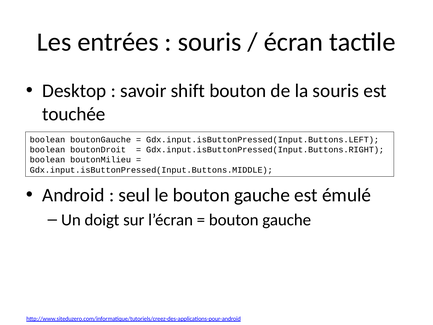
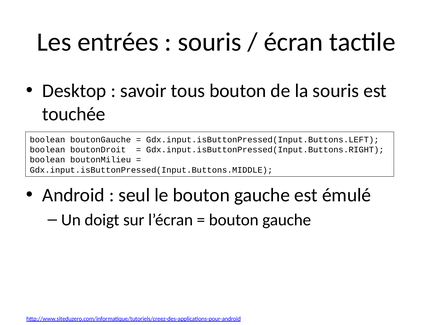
shift: shift -> tous
